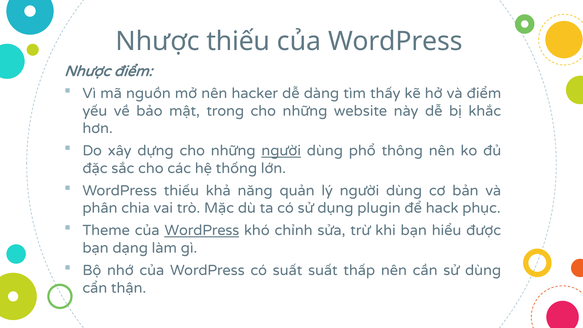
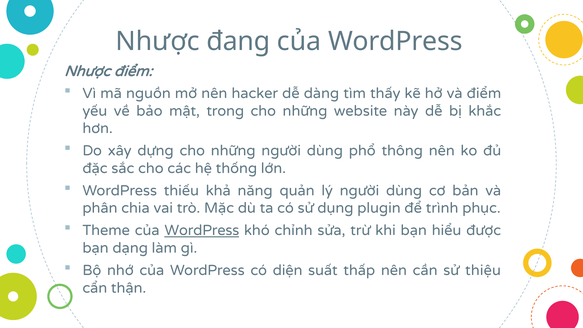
Nhược thiếu: thiếu -> đang
người at (281, 151) underline: present -> none
hack: hack -> trình
có suất: suất -> diện
sử dùng: dùng -> thiệu
